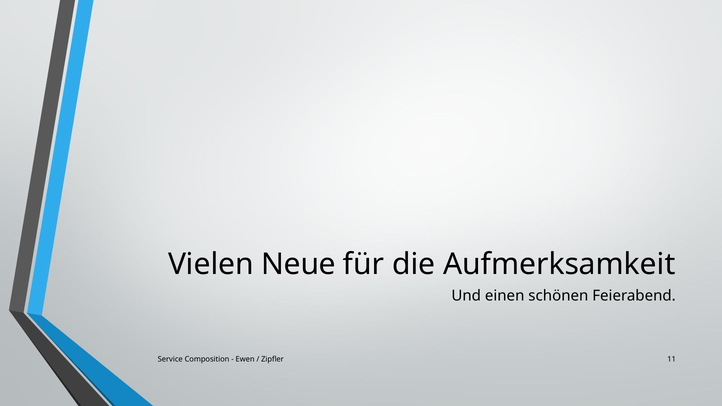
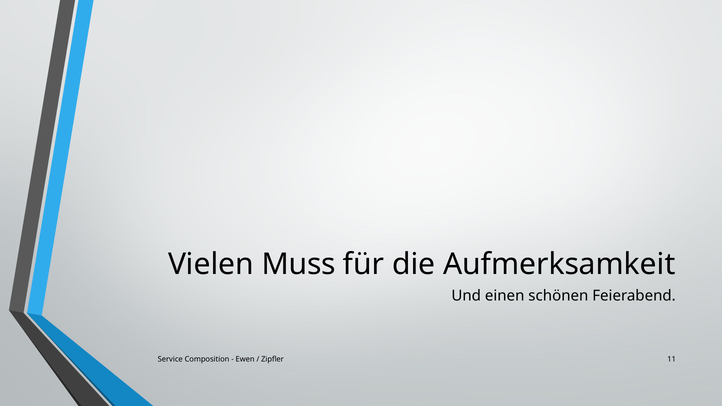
Neue: Neue -> Muss
